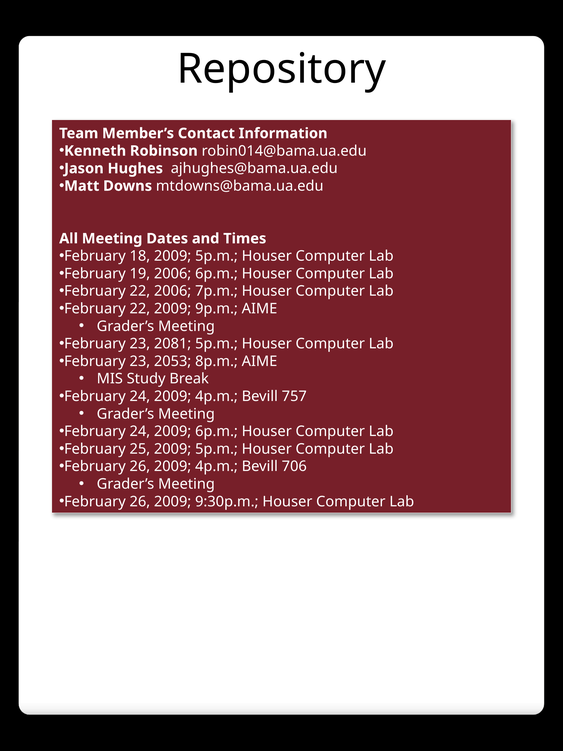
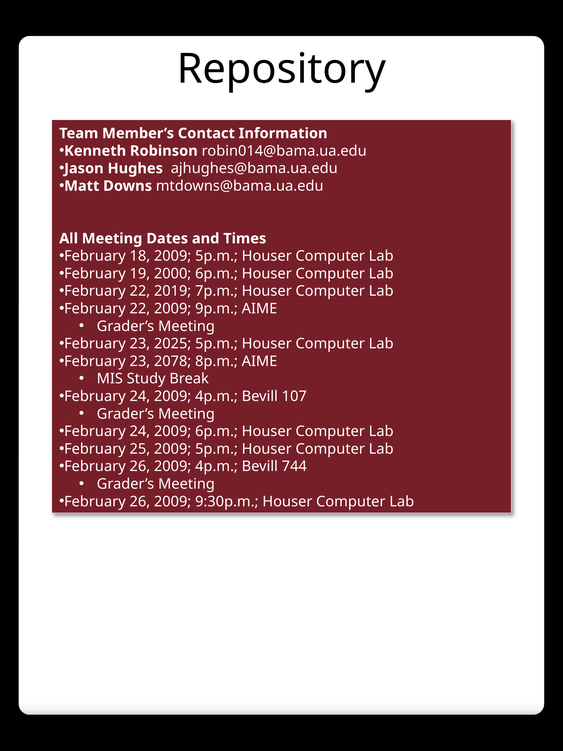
19 2006: 2006 -> 2000
22 2006: 2006 -> 2019
2081: 2081 -> 2025
2053: 2053 -> 2078
757: 757 -> 107
706: 706 -> 744
